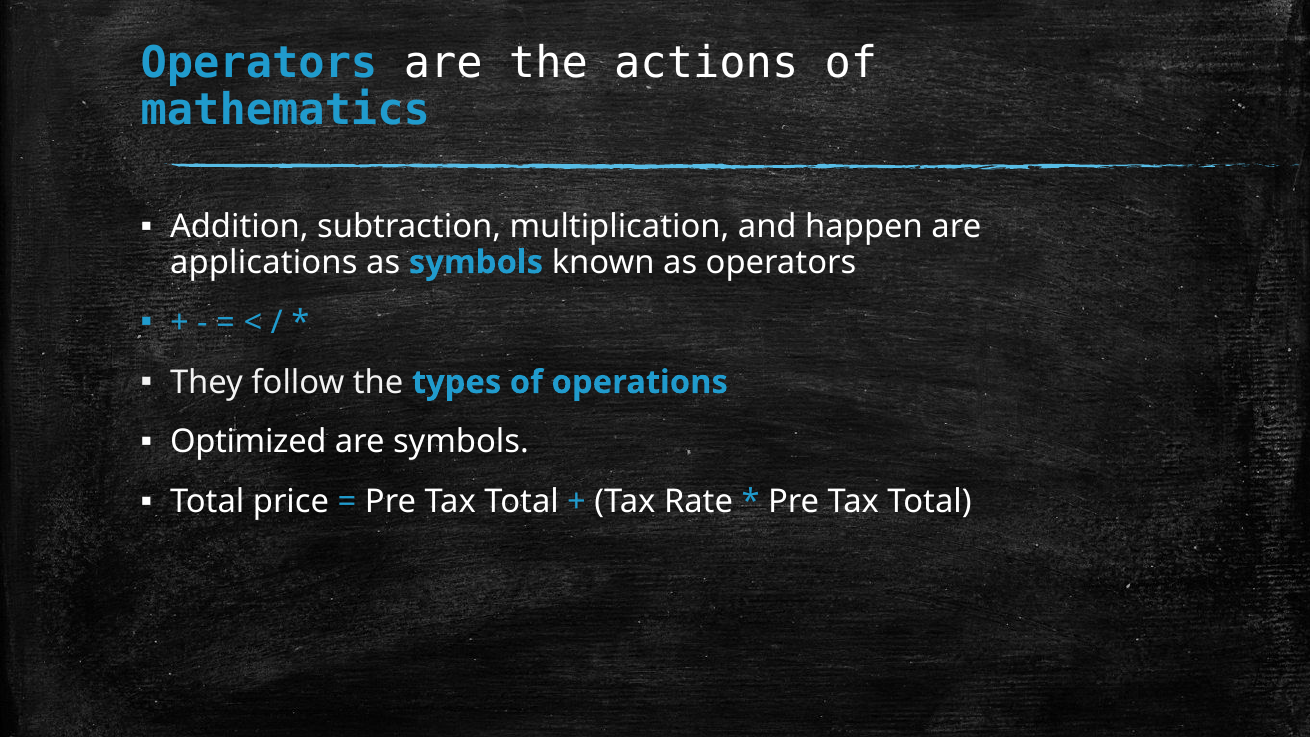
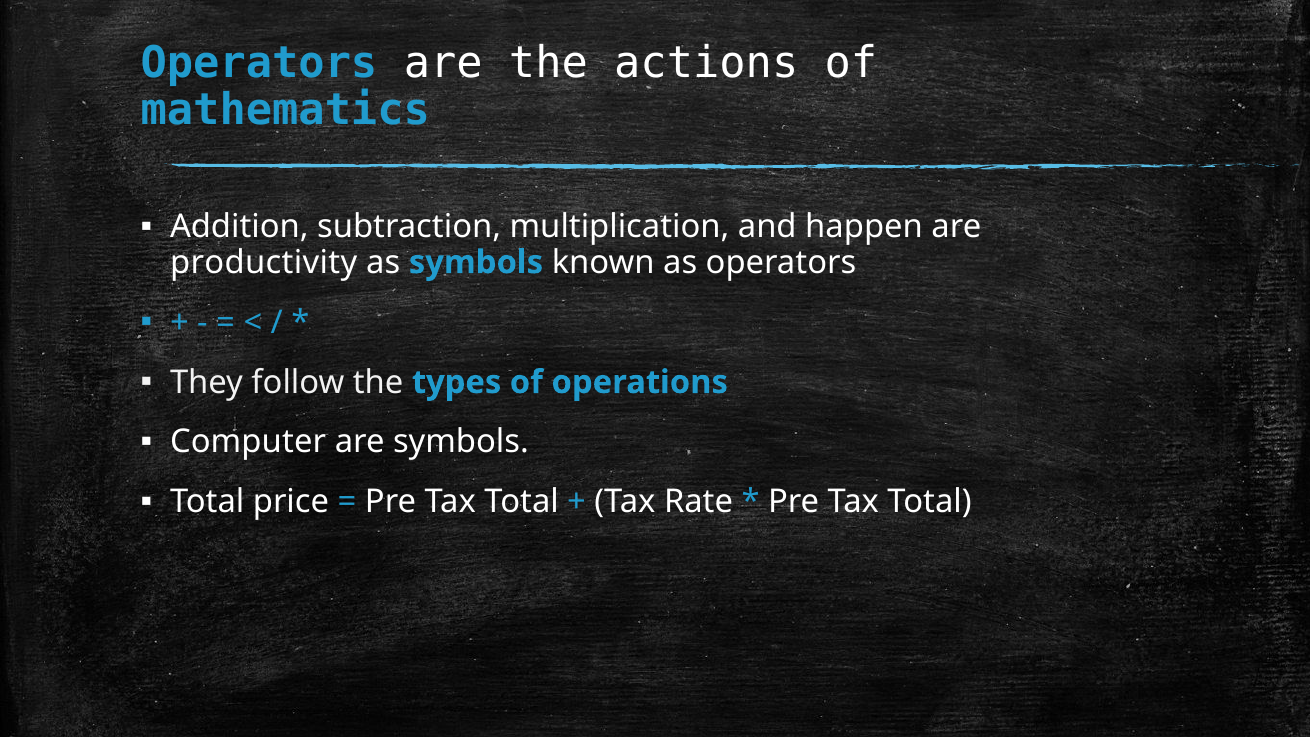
applications: applications -> productivity
Optimized: Optimized -> Computer
